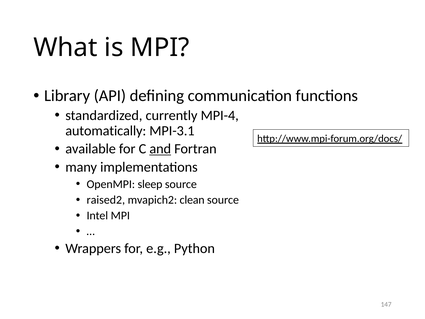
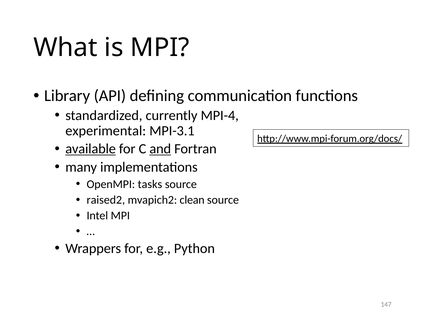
automatically: automatically -> experimental
available underline: none -> present
sleep: sleep -> tasks
